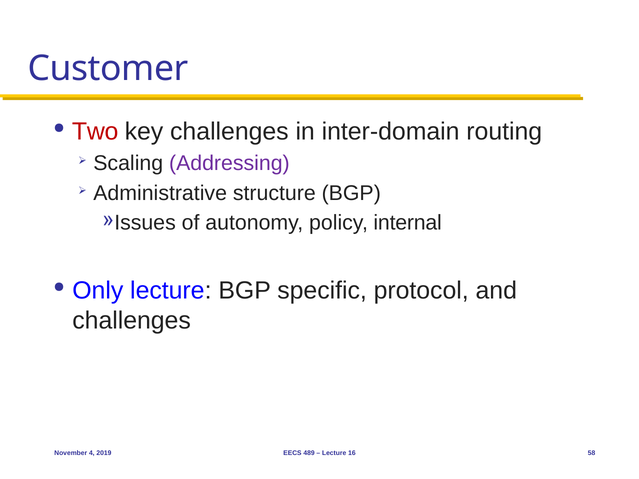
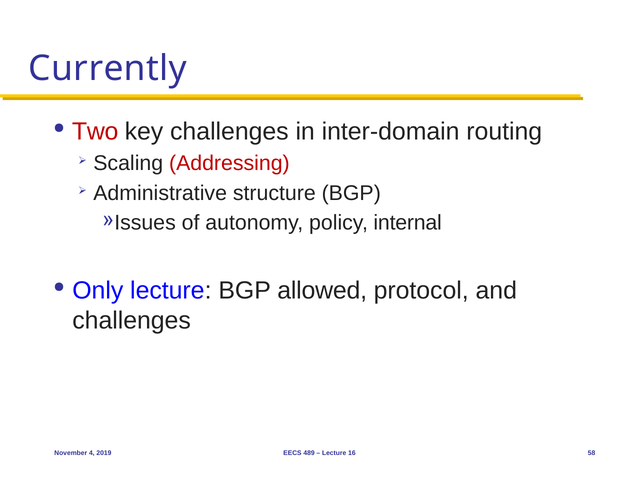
Customer: Customer -> Currently
Addressing colour: purple -> red
specific: specific -> allowed
